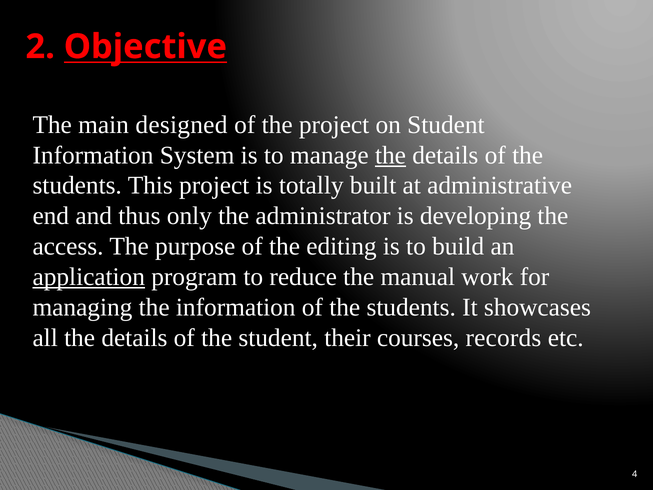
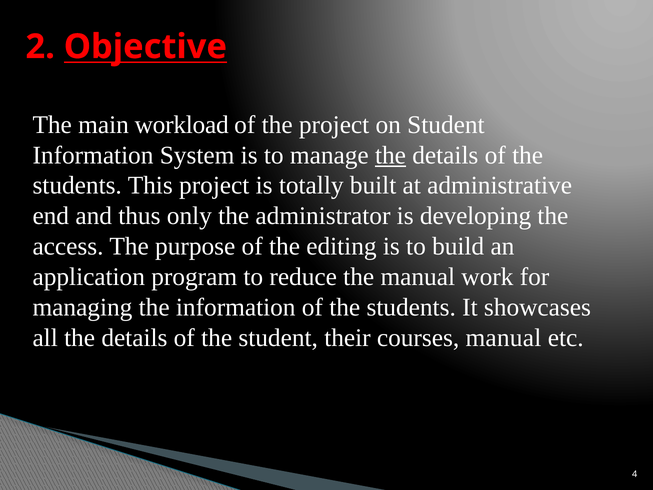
designed: designed -> workload
application underline: present -> none
courses records: records -> manual
